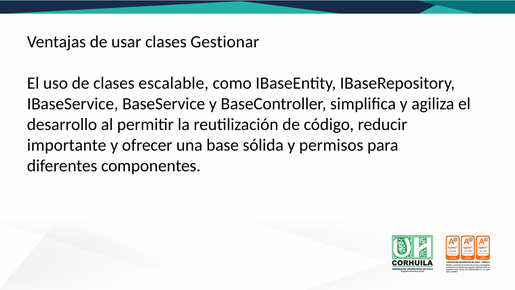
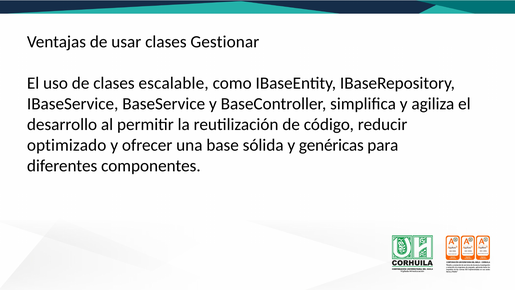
importante: importante -> optimizado
permisos: permisos -> genéricas
